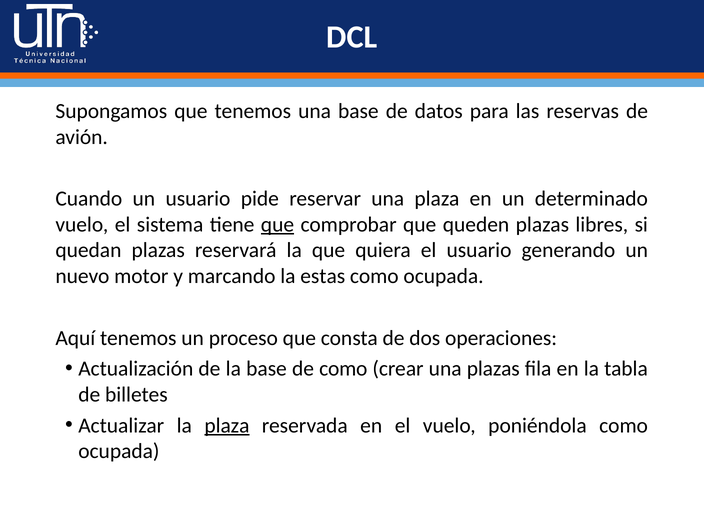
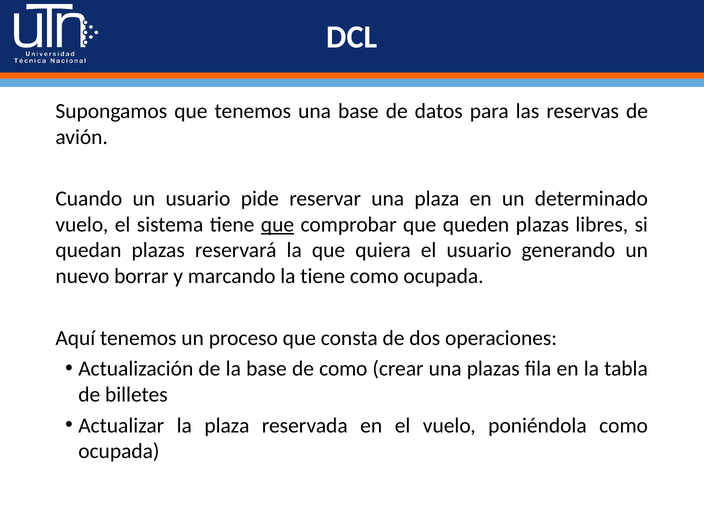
motor: motor -> borrar
la estas: estas -> tiene
plaza at (227, 426) underline: present -> none
